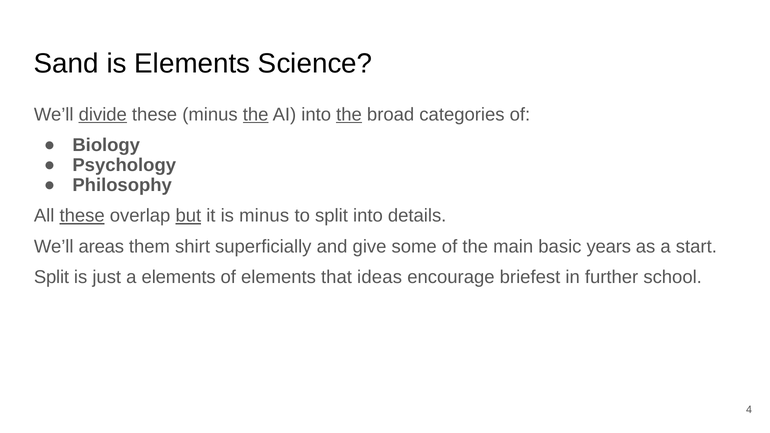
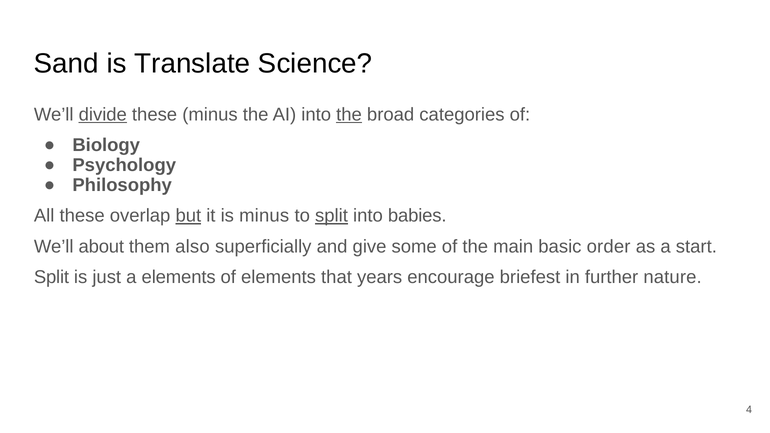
is Elements: Elements -> Translate
the at (256, 115) underline: present -> none
these at (82, 216) underline: present -> none
split at (332, 216) underline: none -> present
details: details -> babies
areas: areas -> about
shirt: shirt -> also
years: years -> order
ideas: ideas -> years
school: school -> nature
